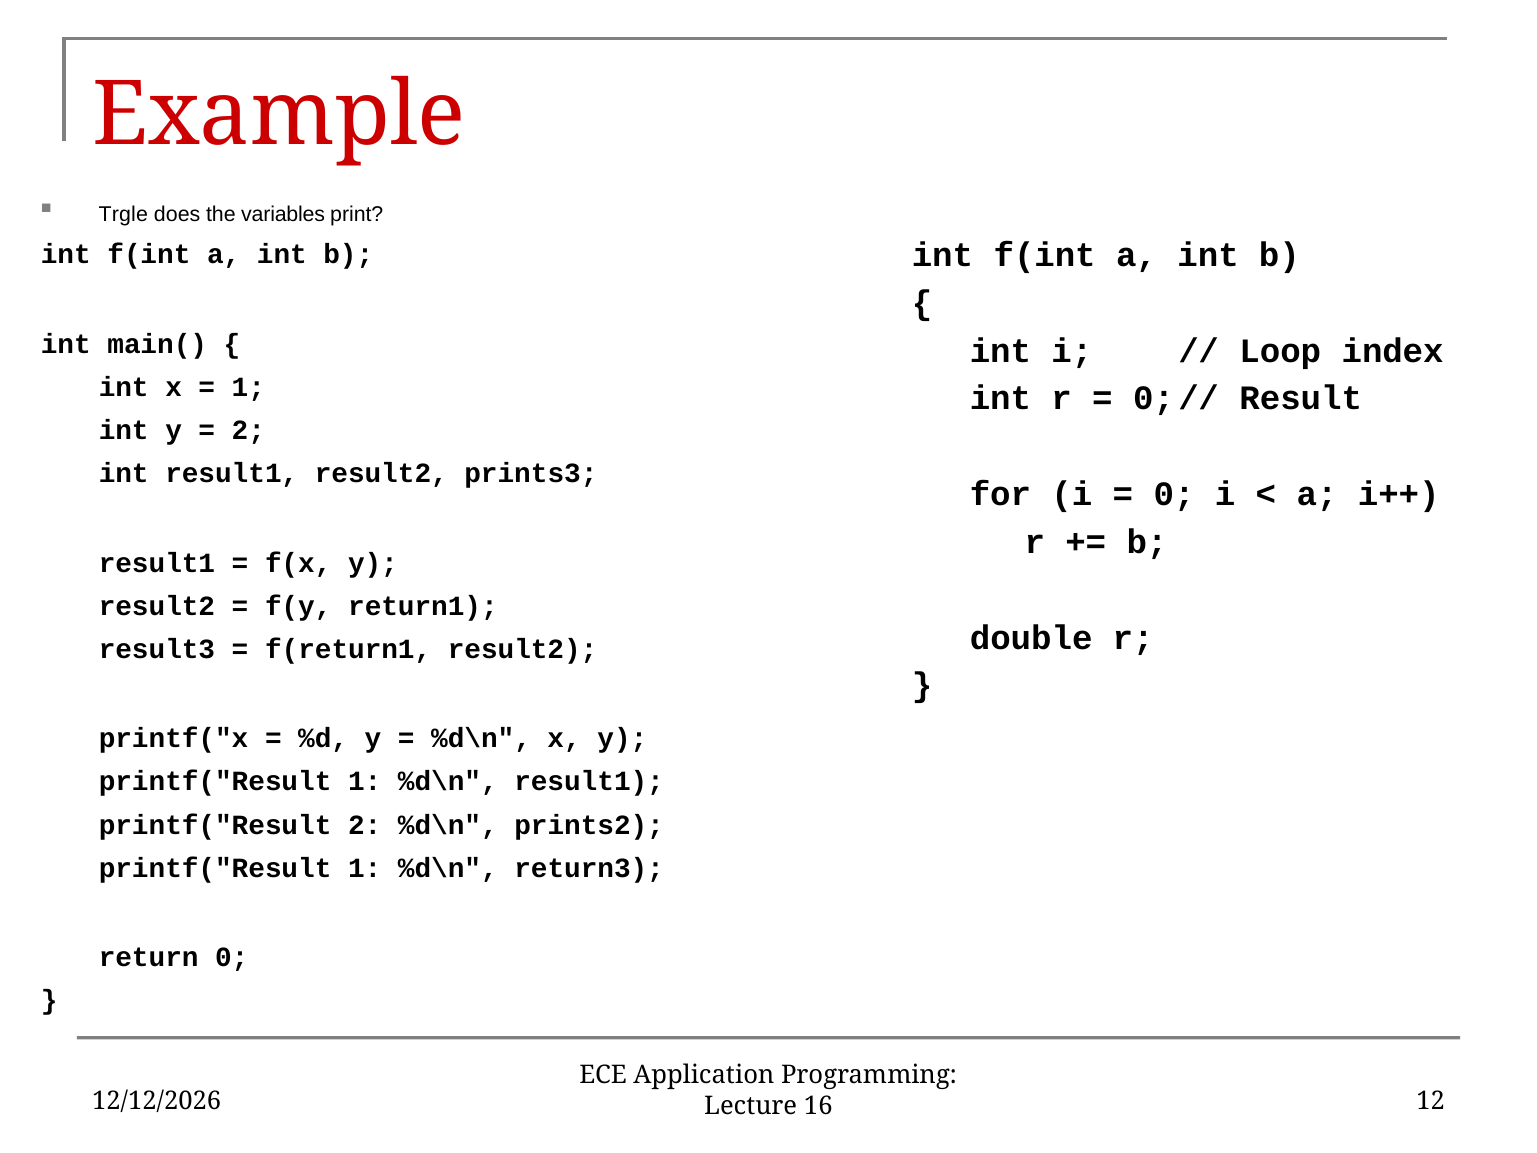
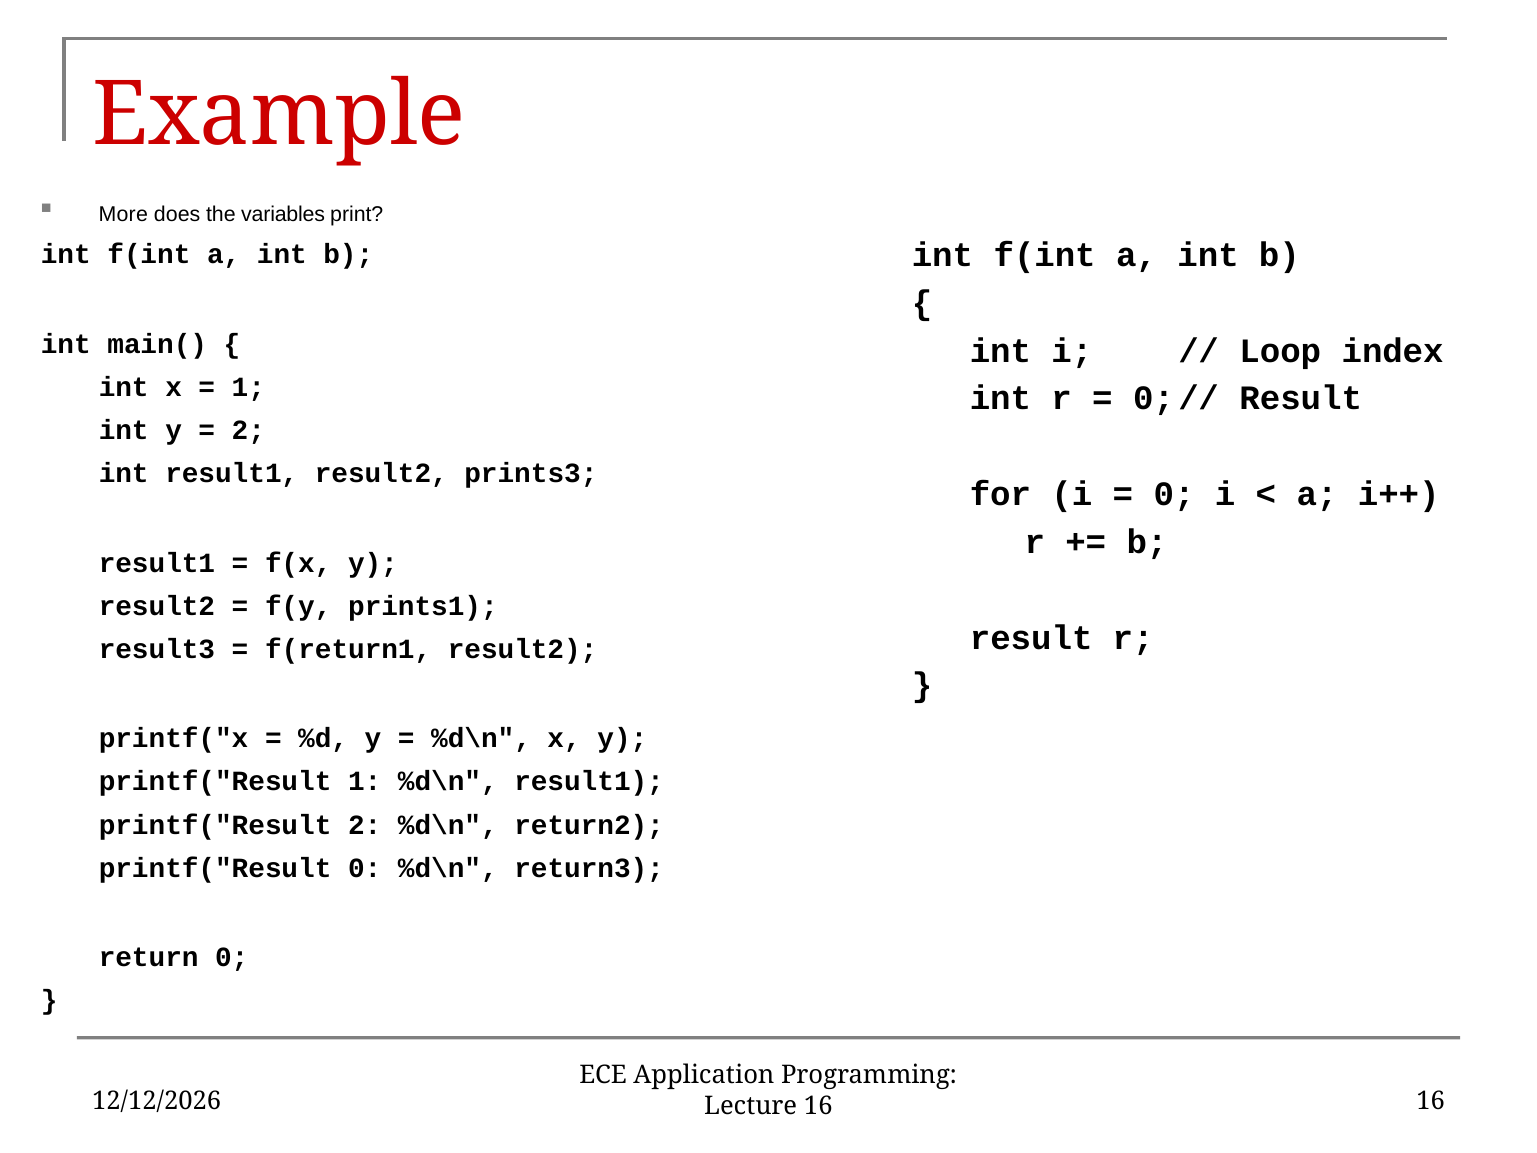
Trgle: Trgle -> More
return1: return1 -> prints1
double at (1031, 638): double -> result
prints2: prints2 -> return2
1 at (365, 868): 1 -> 0
16 12: 12 -> 16
